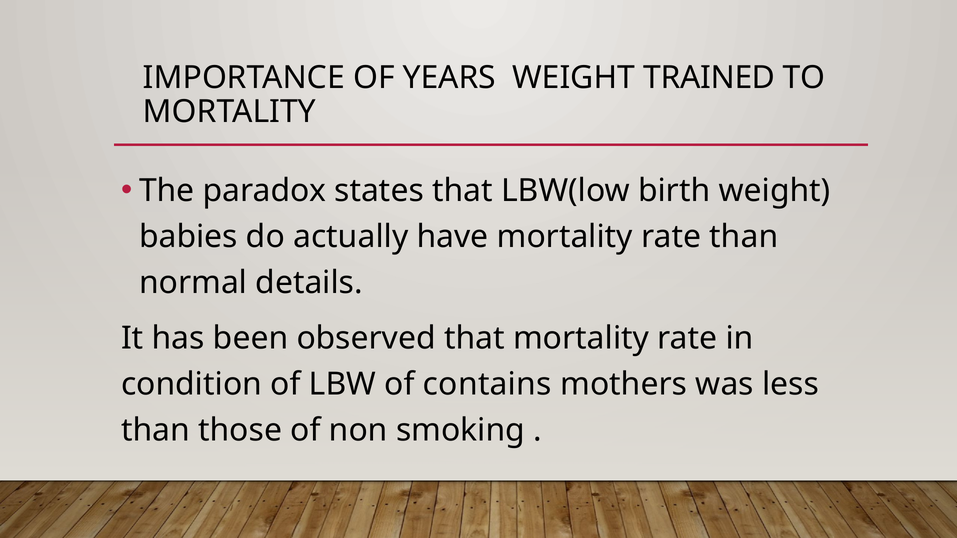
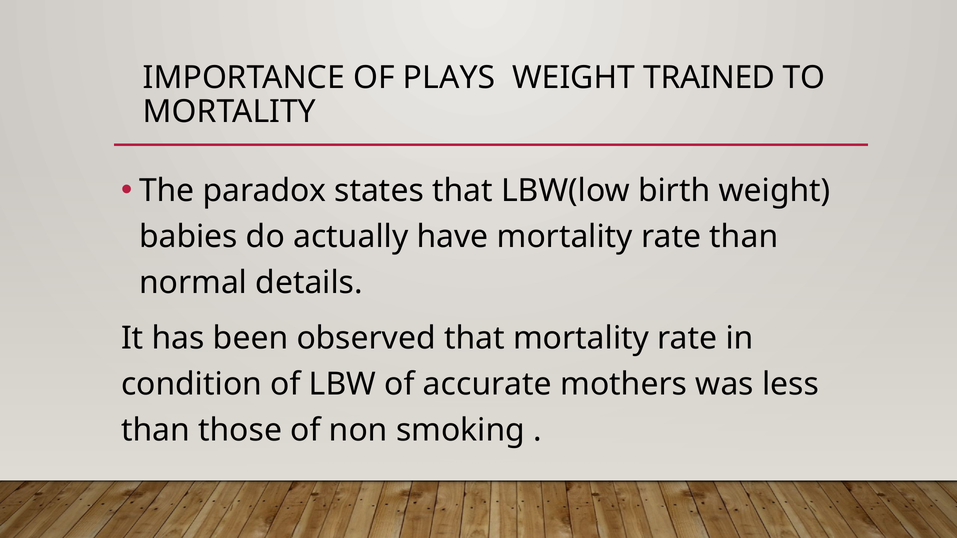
YEARS: YEARS -> PLAYS
contains: contains -> accurate
